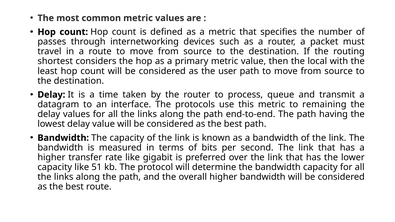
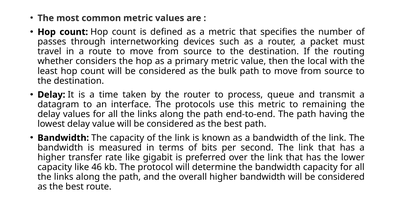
shortest: shortest -> whether
user: user -> bulk
51: 51 -> 46
